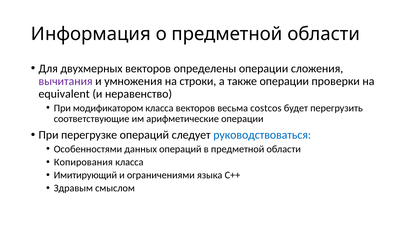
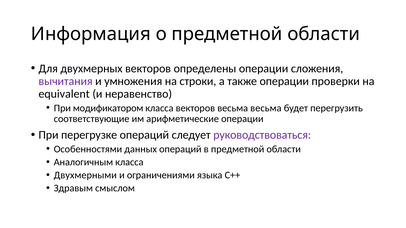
весьма costcos: costcos -> весьма
руководствоваться colour: blue -> purple
Копирования: Копирования -> Аналогичным
Имитирующий: Имитирующий -> Двухмерными
